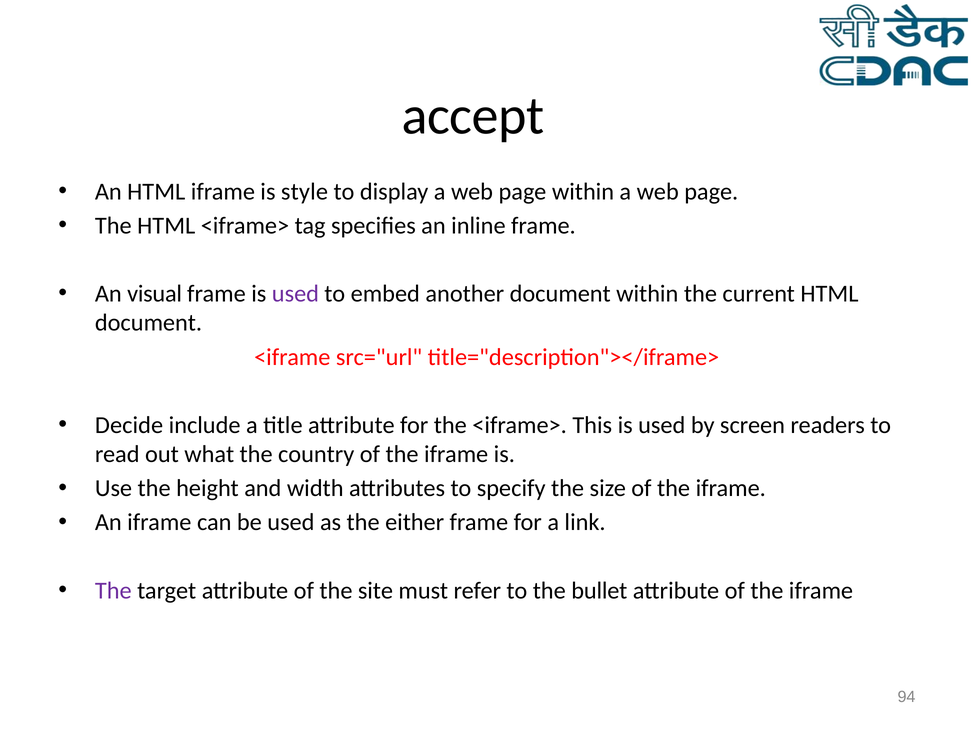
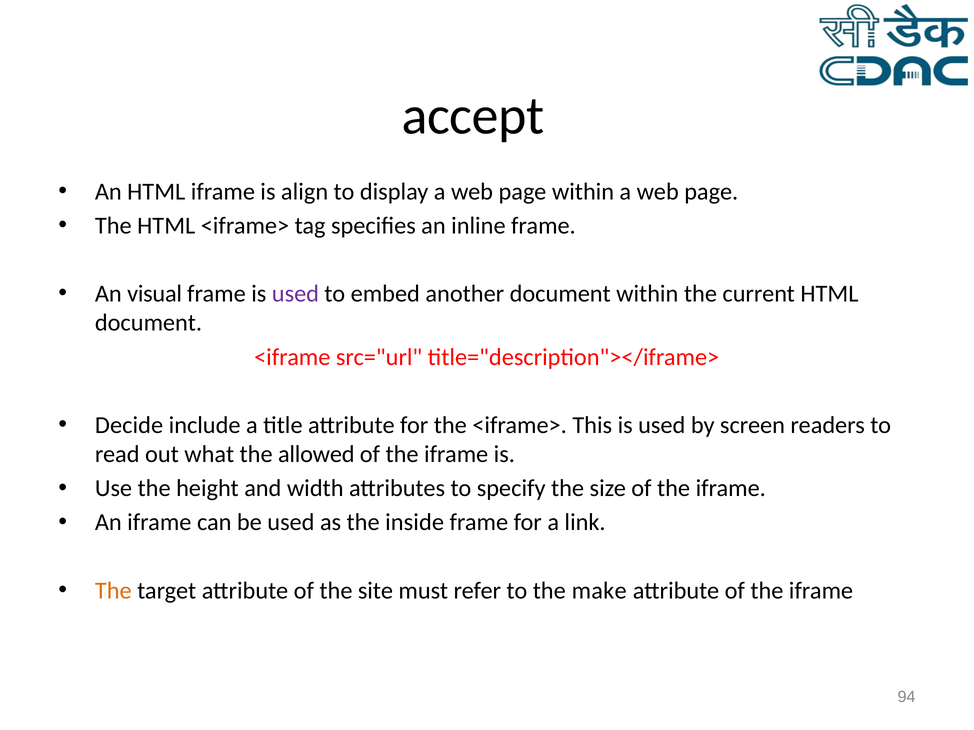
style: style -> align
country: country -> allowed
either: either -> inside
The at (113, 591) colour: purple -> orange
bullet: bullet -> make
